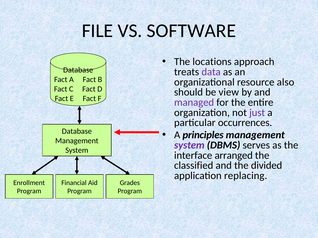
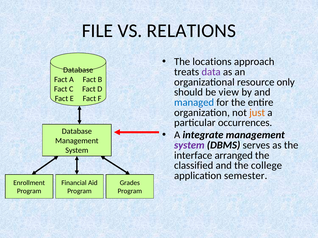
SOFTWARE: SOFTWARE -> RELATIONS
also: also -> only
managed colour: purple -> blue
just colour: purple -> orange
principles: principles -> integrate
divided: divided -> college
replacing: replacing -> semester
